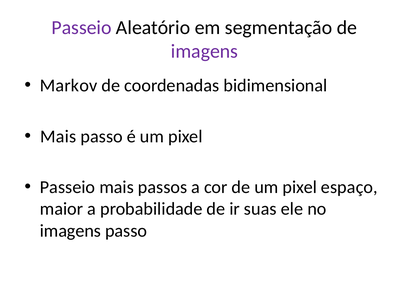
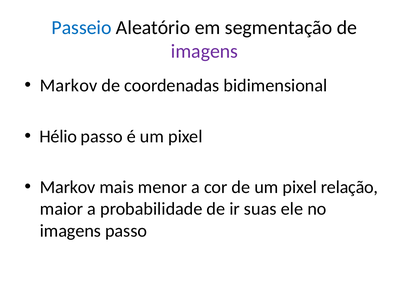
Passeio at (82, 28) colour: purple -> blue
Mais at (58, 137): Mais -> Hélio
Passeio at (68, 188): Passeio -> Markov
passos: passos -> menor
espaço: espaço -> relação
